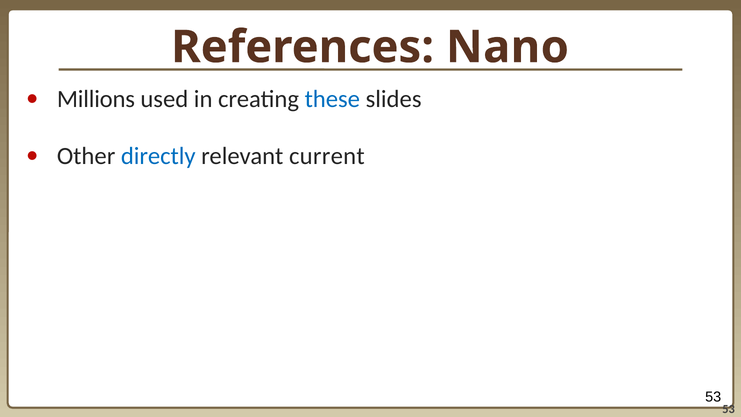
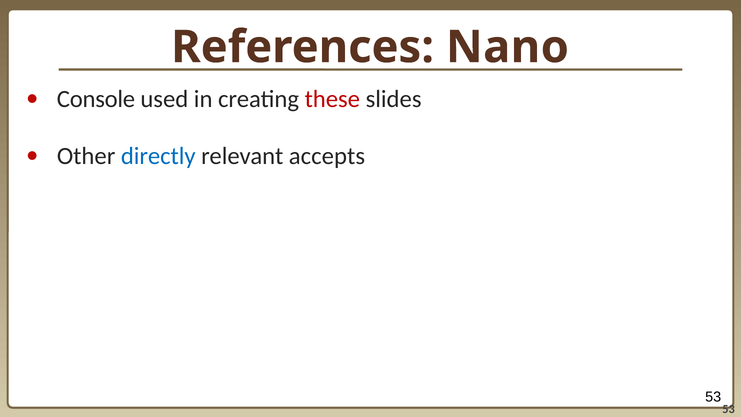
Millions: Millions -> Console
these colour: blue -> red
current: current -> accepts
